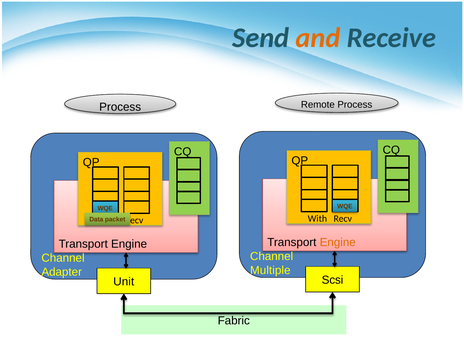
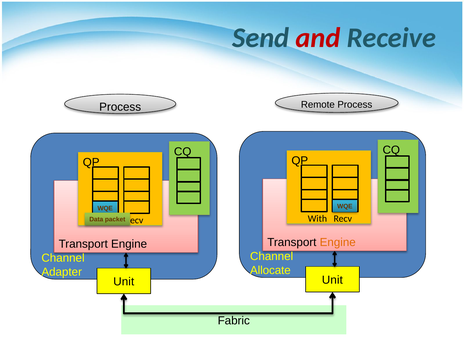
and colour: orange -> red
Multiple: Multiple -> Allocate
Scsi at (333, 280): Scsi -> Unit
